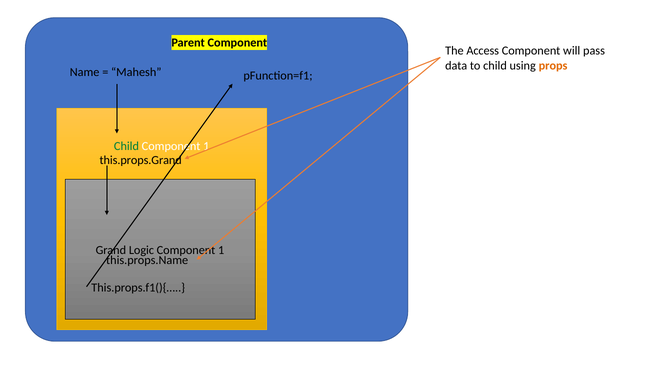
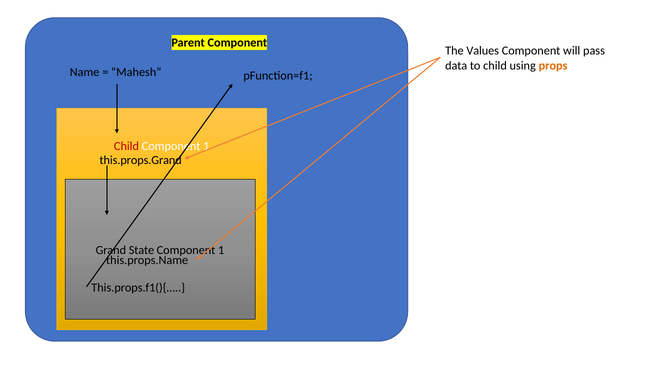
Access: Access -> Values
Child at (126, 146) colour: green -> red
Logic: Logic -> State
